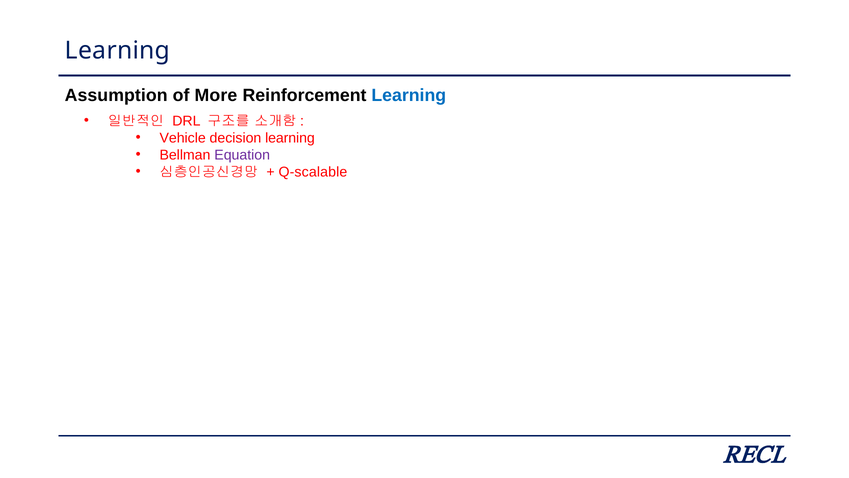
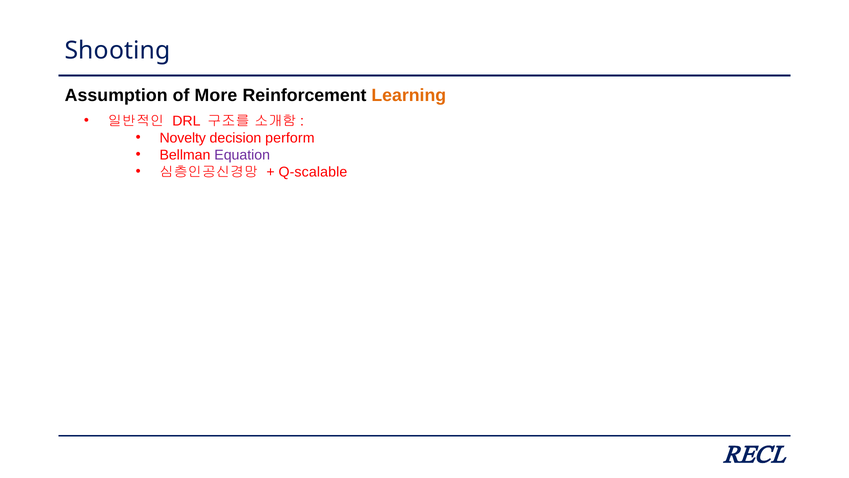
Learning at (118, 50): Learning -> Shooting
Learning at (409, 96) colour: blue -> orange
Vehicle: Vehicle -> Novelty
decision learning: learning -> perform
